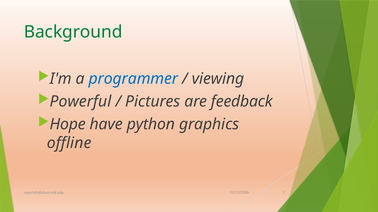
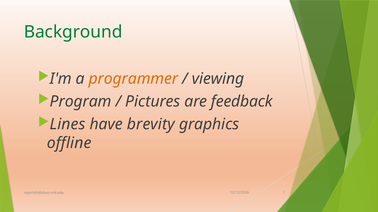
programmer colour: blue -> orange
Powerful: Powerful -> Program
Hope: Hope -> Lines
python: python -> brevity
